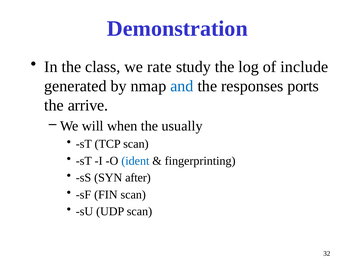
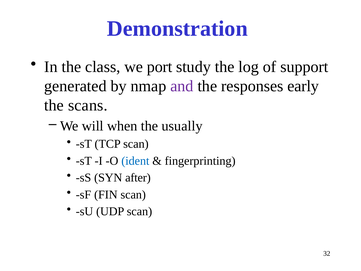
rate: rate -> port
include: include -> support
and colour: blue -> purple
ports: ports -> early
arrive: arrive -> scans
